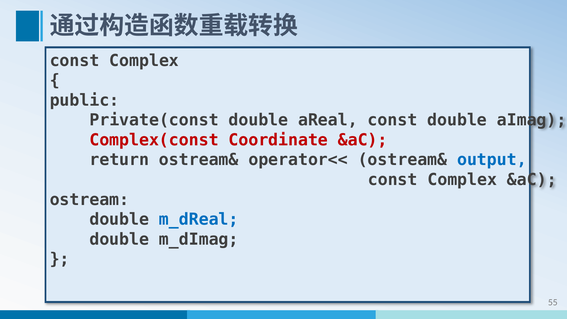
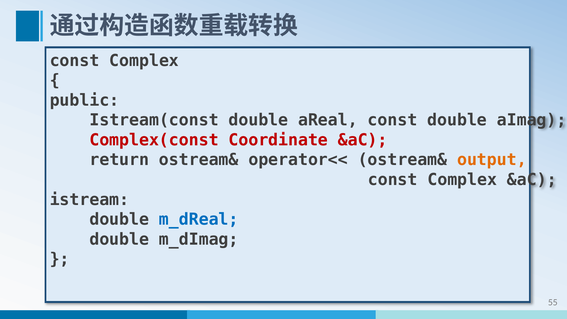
Private(const: Private(const -> Istream(const
output colour: blue -> orange
ostream: ostream -> istream
